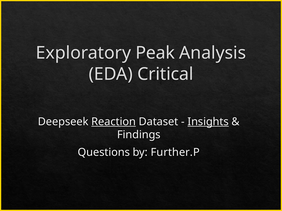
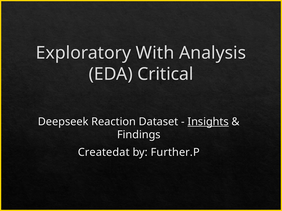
Peak: Peak -> With
Reaction underline: present -> none
Questions: Questions -> Createdat
